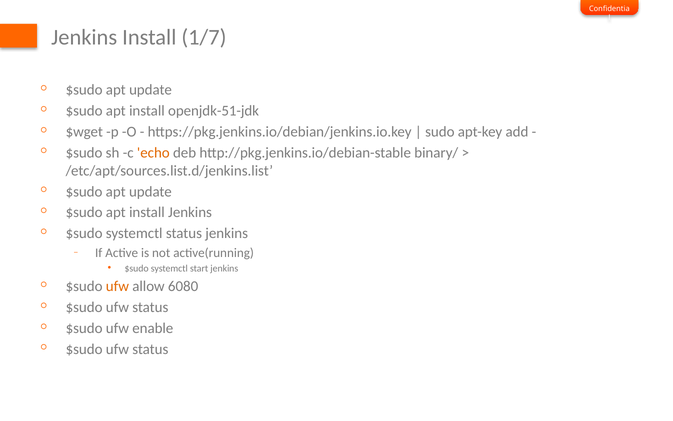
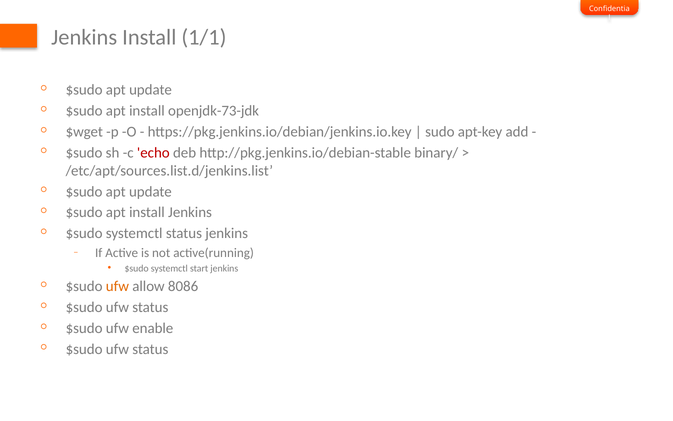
1/7: 1/7 -> 1/1
openjdk-51-jdk: openjdk-51-jdk -> openjdk-73-jdk
echo colour: orange -> red
6080: 6080 -> 8086
